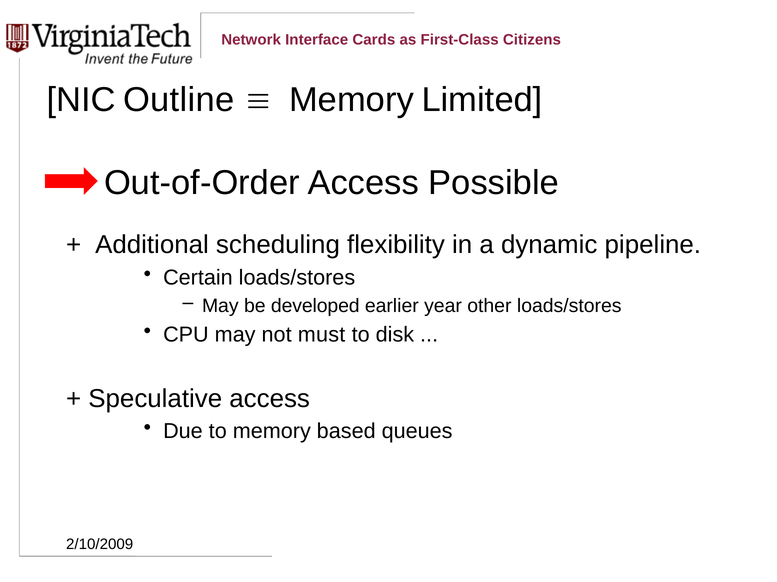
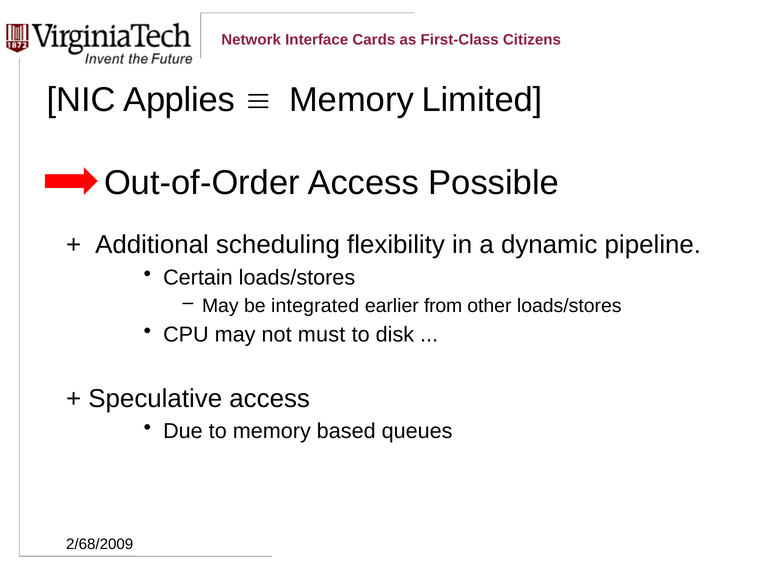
Outline: Outline -> Applies
developed: developed -> integrated
year: year -> from
2/10/2009: 2/10/2009 -> 2/68/2009
